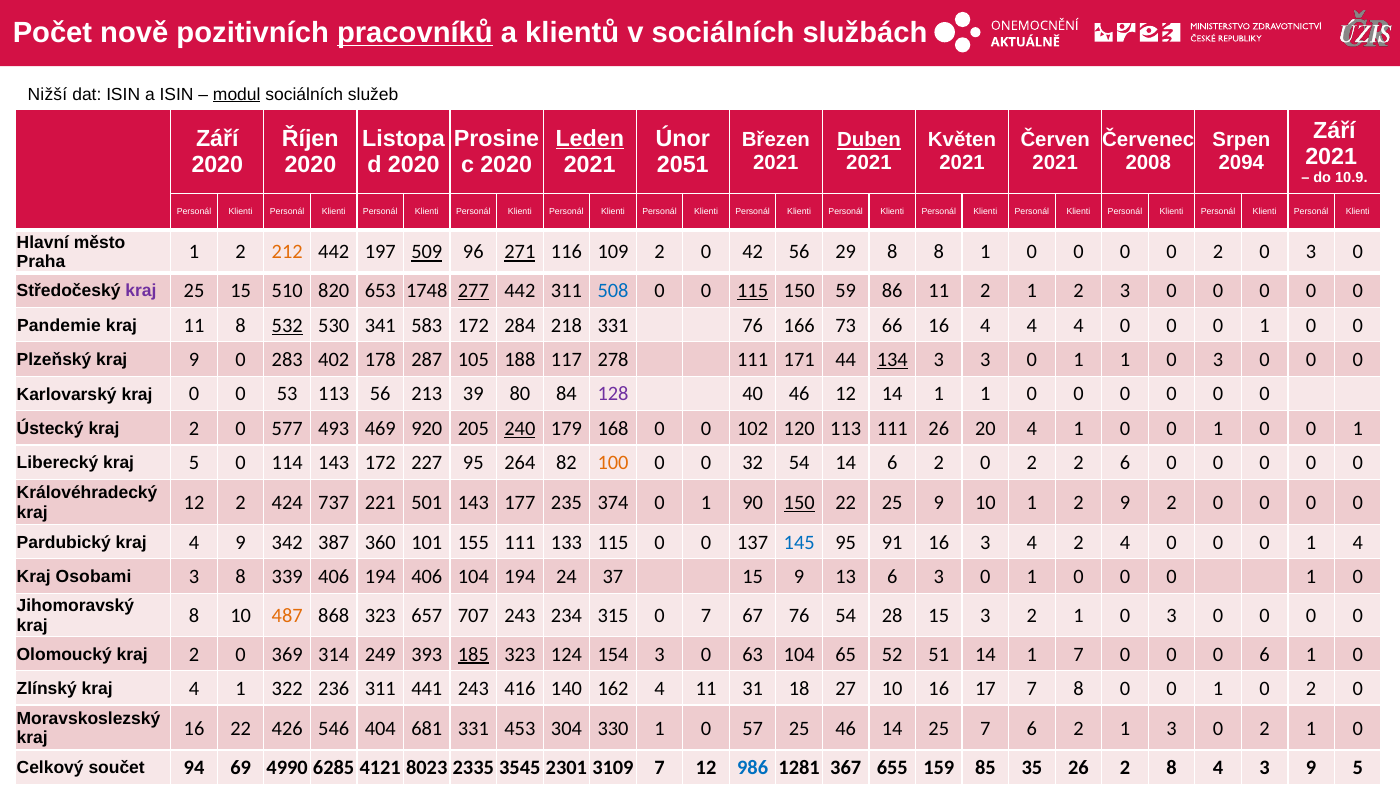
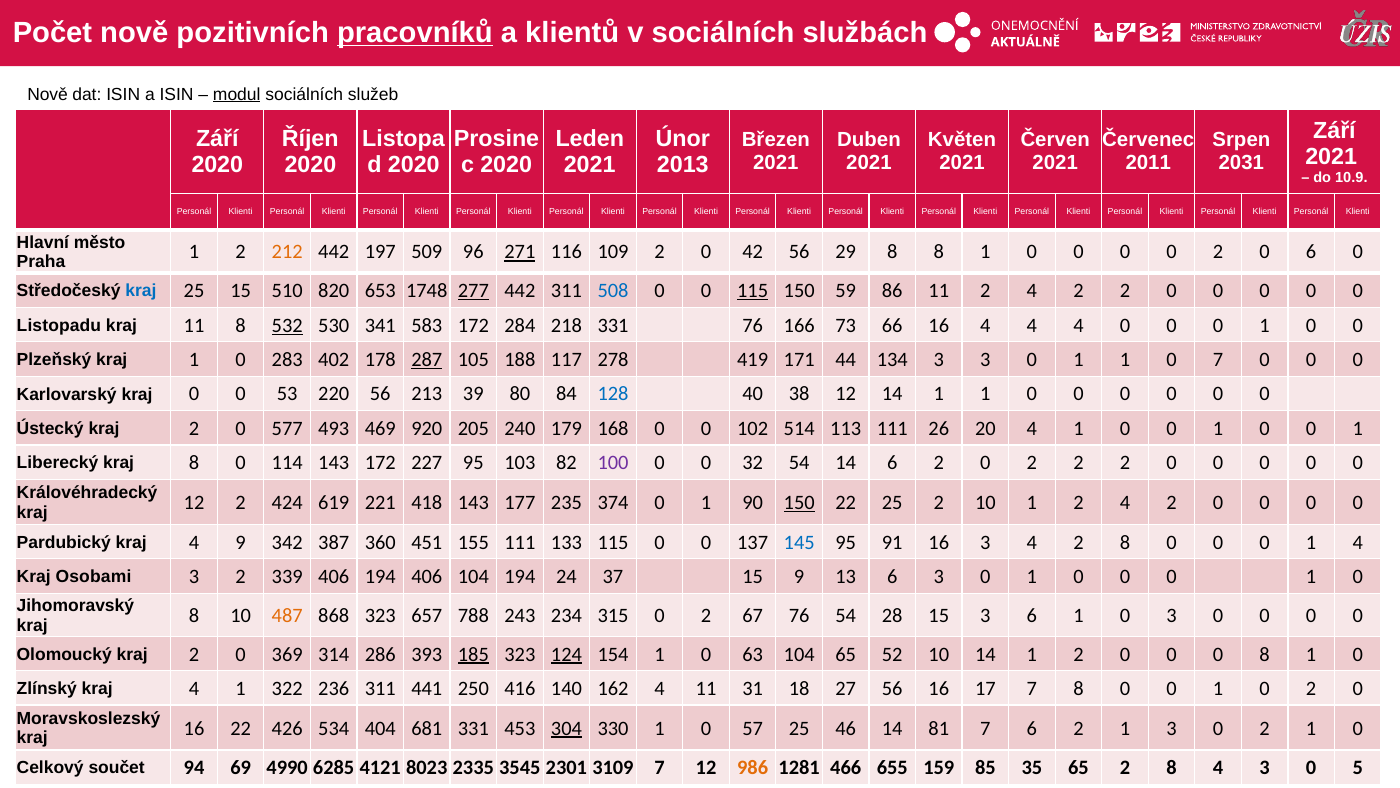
Nižší at (47, 94): Nižší -> Nově
Leden underline: present -> none
Duben underline: present -> none
2008: 2008 -> 2011
2094: 2094 -> 2031
2051: 2051 -> 2013
509 underline: present -> none
2 0 3: 3 -> 6
kraj at (141, 291) colour: purple -> blue
11 2 1: 1 -> 4
3 at (1125, 291): 3 -> 2
Pandemie: Pandemie -> Listopadu
kraj 9: 9 -> 1
287 underline: none -> present
278 111: 111 -> 419
134 underline: present -> none
1 1 0 3: 3 -> 7
53 113: 113 -> 220
128 colour: purple -> blue
40 46: 46 -> 38
240 underline: present -> none
120: 120 -> 514
Liberecký kraj 5: 5 -> 8
264: 264 -> 103
100 colour: orange -> purple
2 2 6: 6 -> 2
737: 737 -> 619
501: 501 -> 418
25 9: 9 -> 2
1 2 9: 9 -> 4
101: 101 -> 451
4 2 4: 4 -> 8
3 8: 8 -> 2
707: 707 -> 788
315 0 7: 7 -> 2
3 2: 2 -> 6
249: 249 -> 286
124 underline: none -> present
154 3: 3 -> 1
52 51: 51 -> 10
14 1 7: 7 -> 2
0 6: 6 -> 8
441 243: 243 -> 250
27 10: 10 -> 56
546: 546 -> 534
304 underline: none -> present
14 25: 25 -> 81
986 colour: blue -> orange
367: 367 -> 466
35 26: 26 -> 65
4 3 9: 9 -> 0
